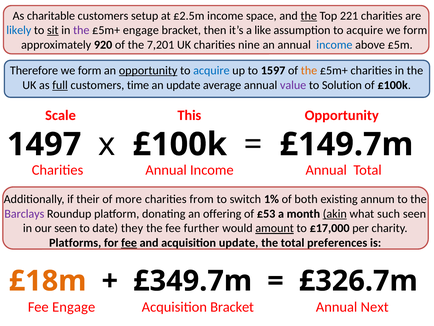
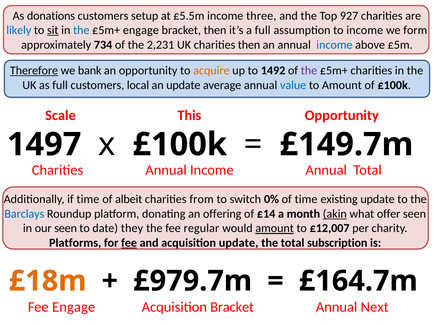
charitable: charitable -> donations
£2.5m: £2.5m -> £5.5m
space: space -> three
the at (309, 16) underline: present -> none
221: 221 -> 927
the at (81, 30) colour: purple -> blue
a like: like -> full
assumption to acquire: acquire -> income
920: 920 -> 734
7,201: 7,201 -> 2,231
charities nine: nine -> then
Therefore underline: none -> present
form at (90, 70): form -> bank
opportunity at (148, 70) underline: present -> none
acquire at (211, 70) colour: blue -> orange
1597: 1597 -> 1492
the at (309, 70) colour: orange -> purple
full at (60, 85) underline: present -> none
time: time -> local
value colour: purple -> blue
to Solution: Solution -> Amount
if their: their -> time
more: more -> albeit
1%: 1% -> 0%
of both: both -> time
existing annum: annum -> update
Barclays colour: purple -> blue
£53: £53 -> £14
such: such -> offer
further: further -> regular
£17,000: £17,000 -> £12,007
preferences: preferences -> subscription
£349.7m: £349.7m -> £979.7m
£326.7m: £326.7m -> £164.7m
